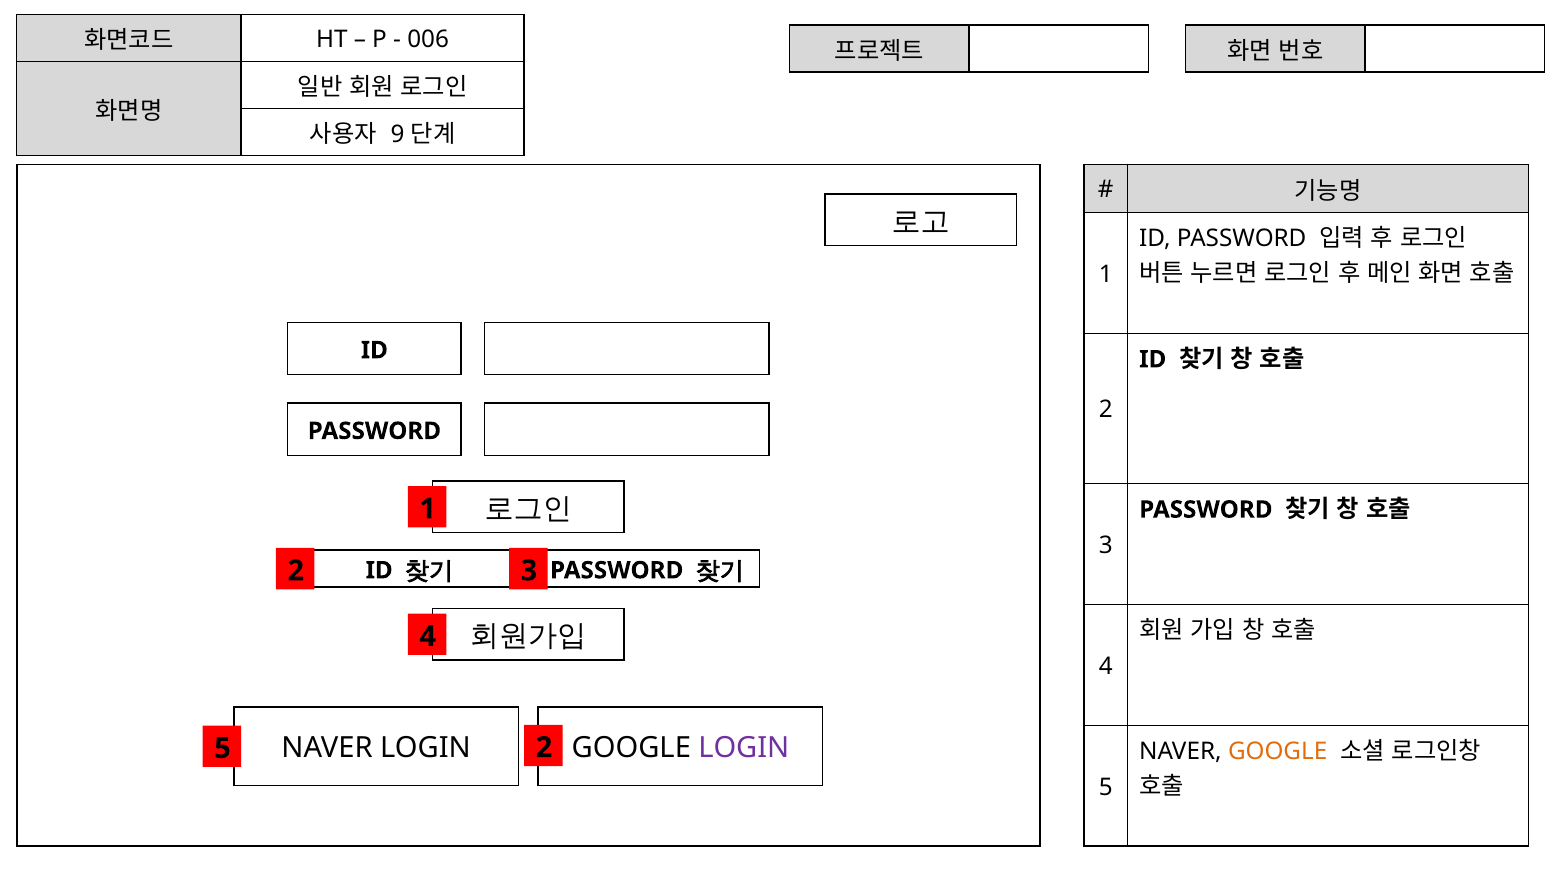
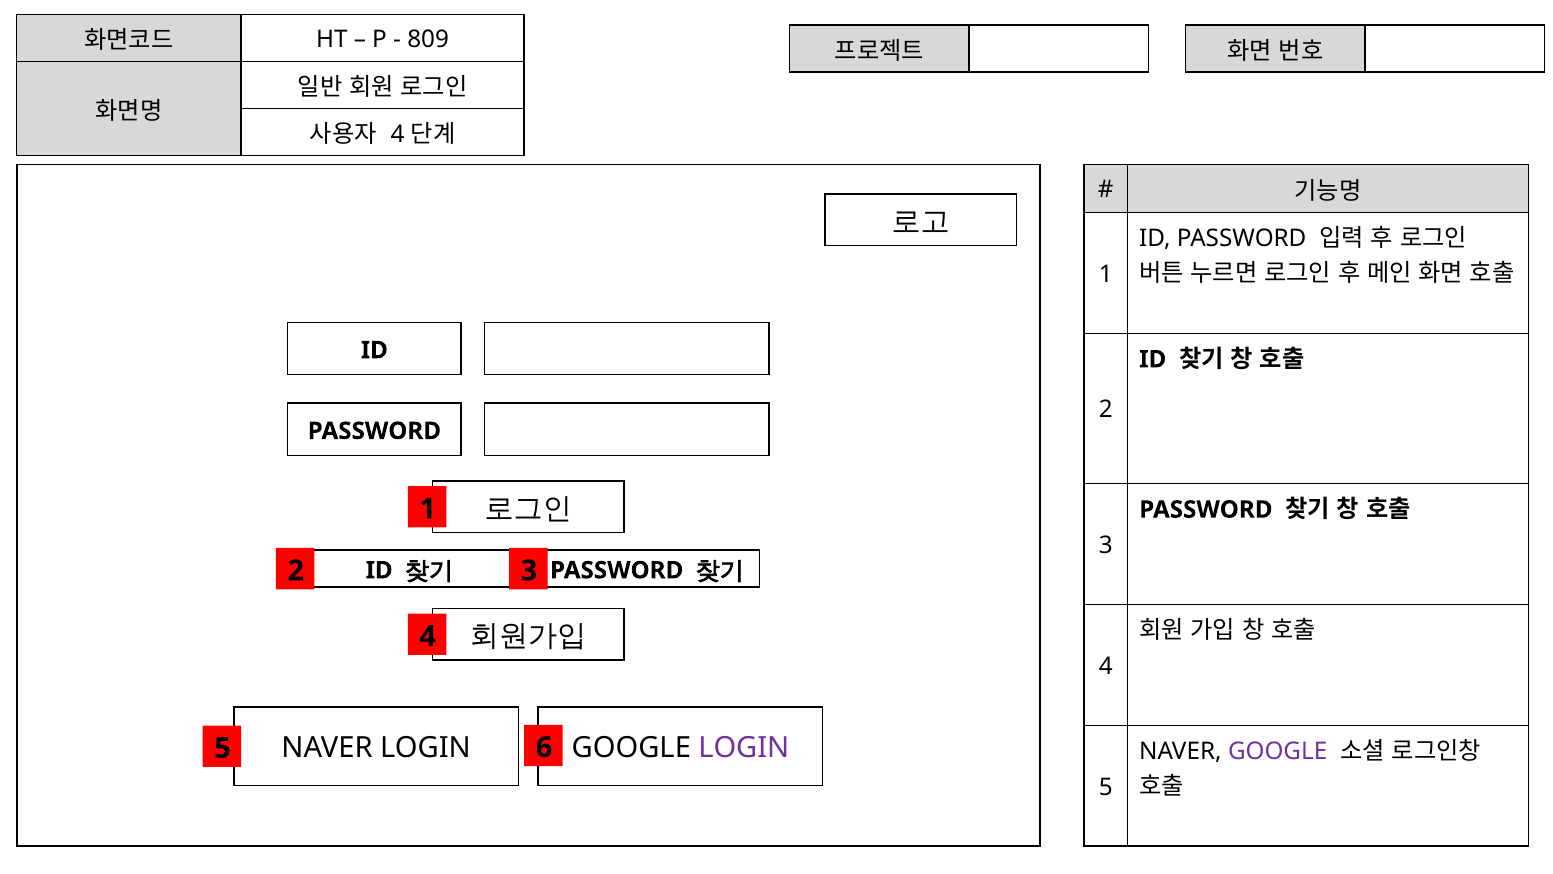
006: 006 -> 809
9 at (397, 134): 9 -> 4
5 2: 2 -> 6
GOOGLE at (1278, 751) colour: orange -> purple
